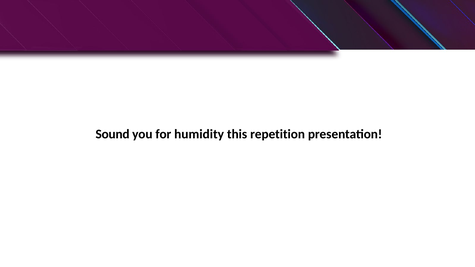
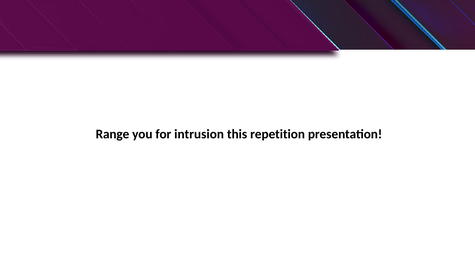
Sound: Sound -> Range
humidity: humidity -> intrusion
